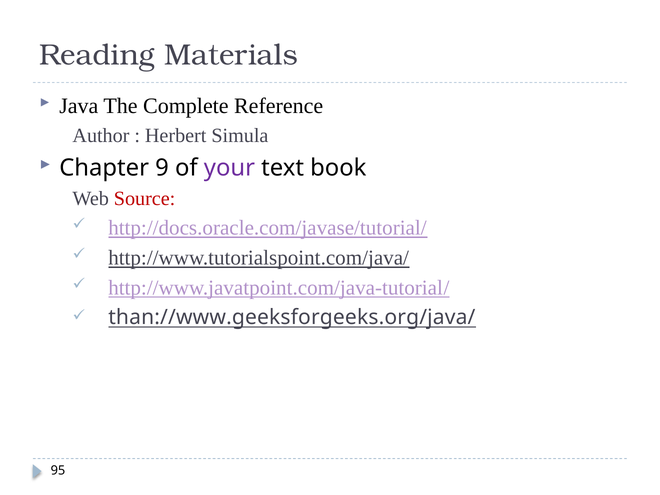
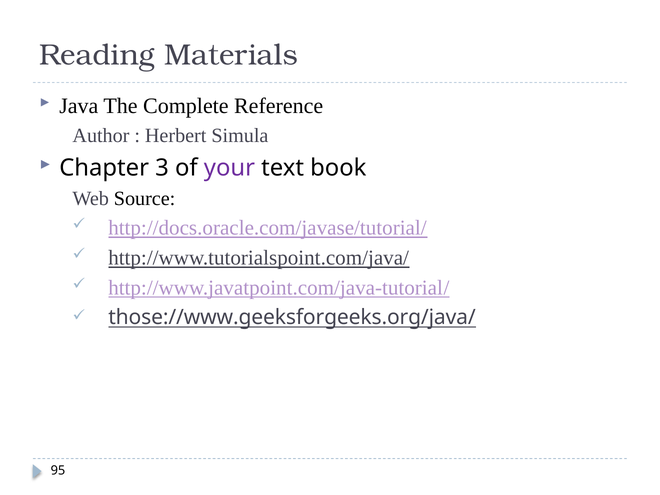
9: 9 -> 3
Source colour: red -> black
than://www.geeksforgeeks.org/java/: than://www.geeksforgeeks.org/java/ -> those://www.geeksforgeeks.org/java/
